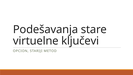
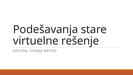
ključevi: ključevi -> rešenje
